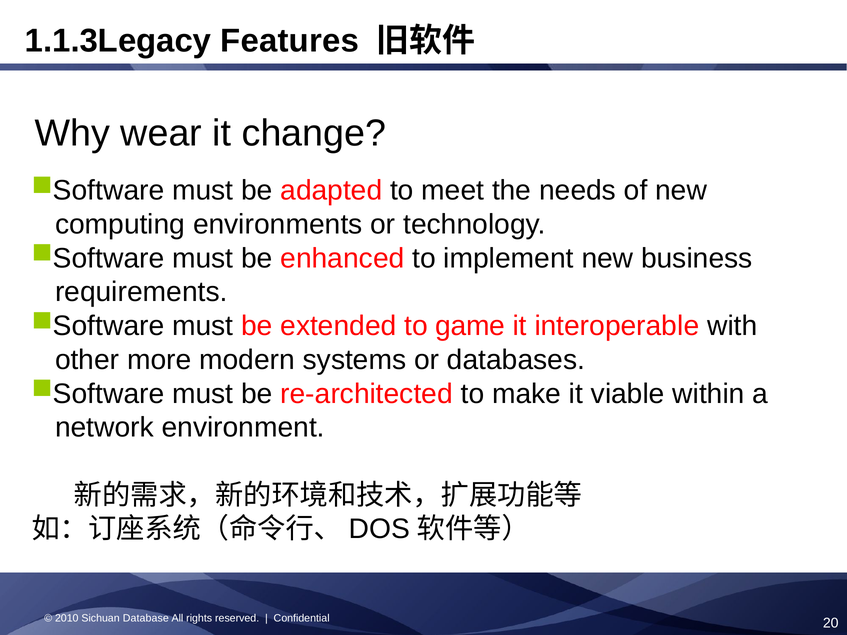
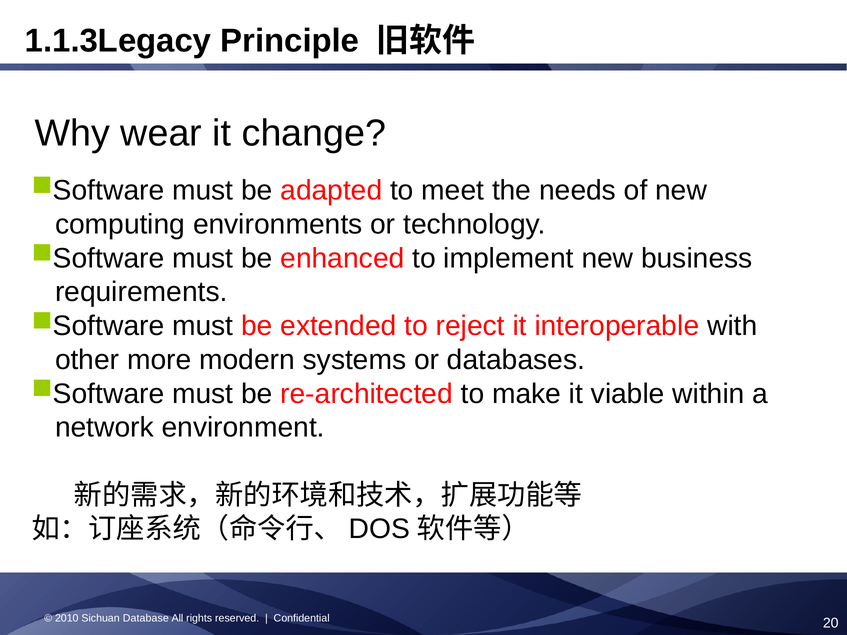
Features: Features -> Principle
game: game -> reject
